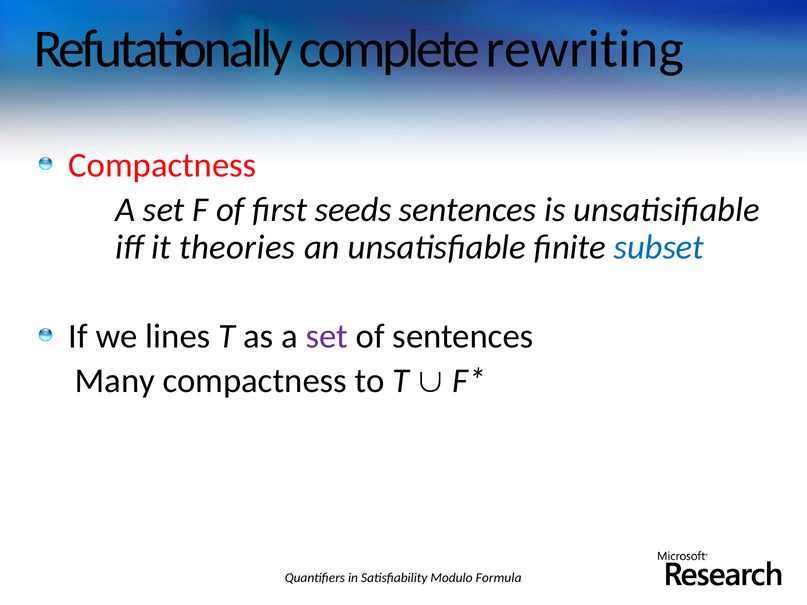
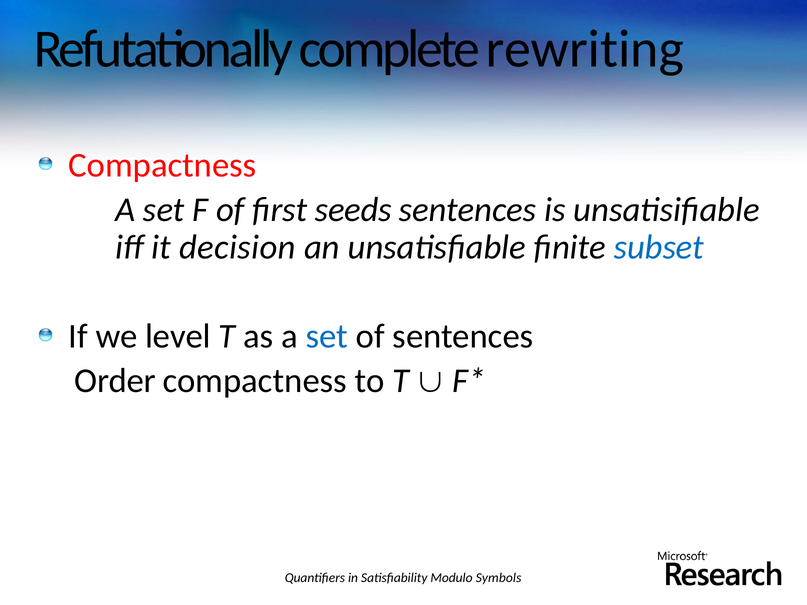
theories: theories -> decision
lines: lines -> level
set at (327, 337) colour: purple -> blue
Many: Many -> Order
Formula: Formula -> Symbols
